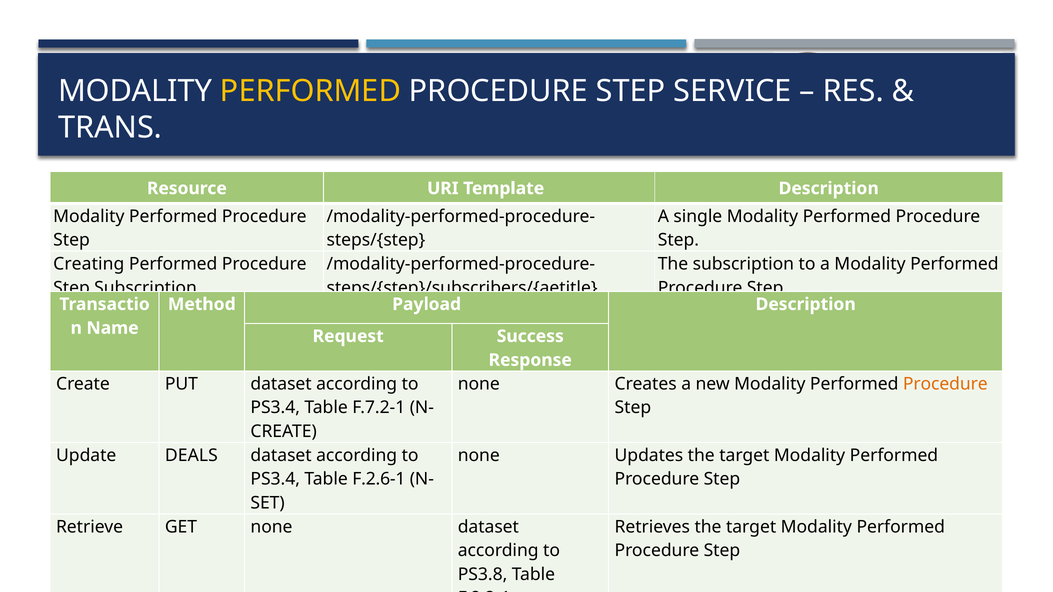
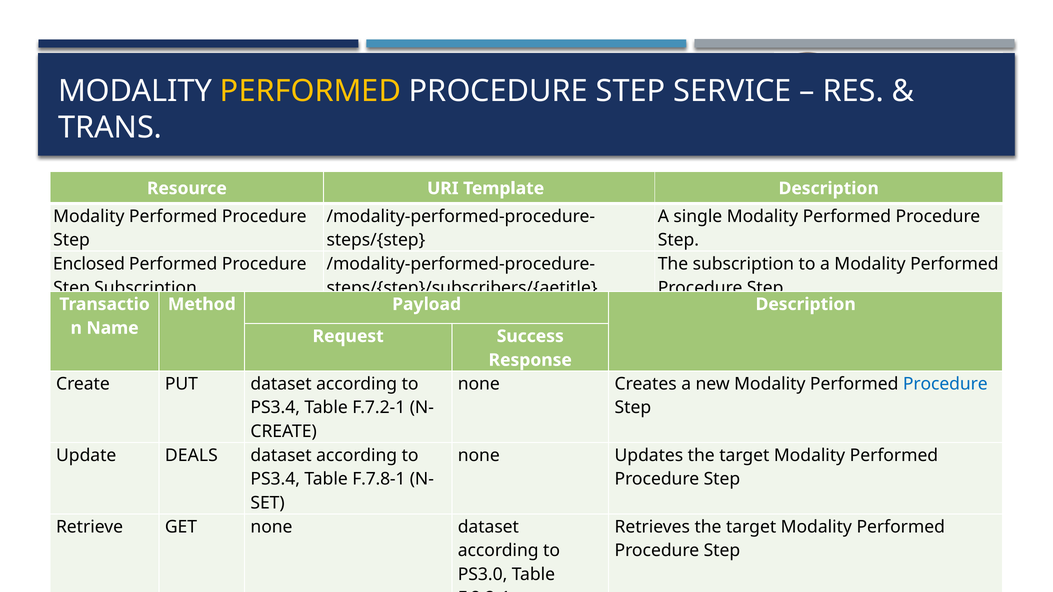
Creating: Creating -> Enclosed
Procedure at (945, 384) colour: orange -> blue
F.2.6-1: F.2.6-1 -> F.7.8-1
PS3.8: PS3.8 -> PS3.0
